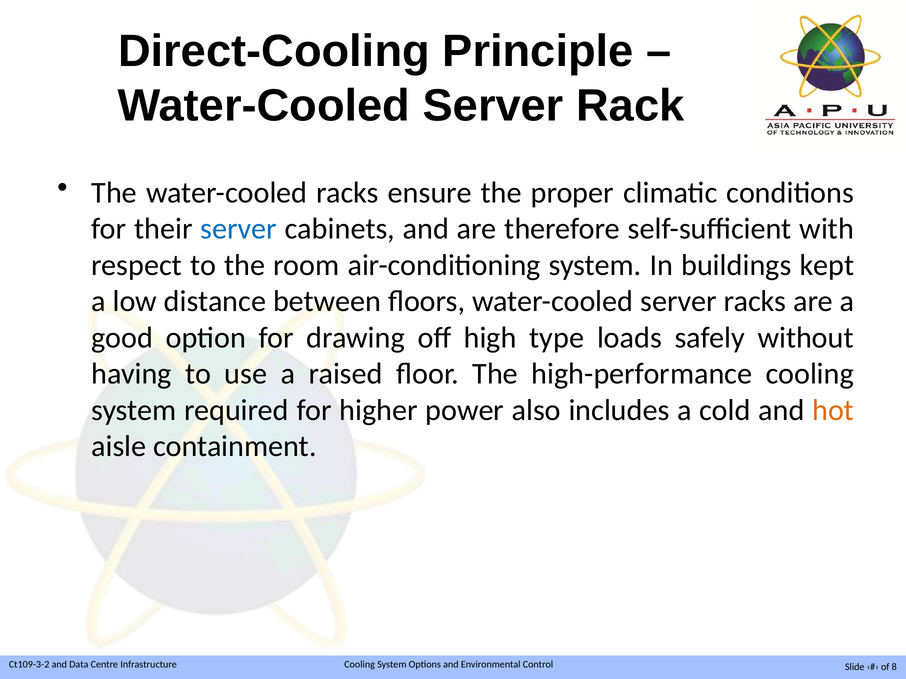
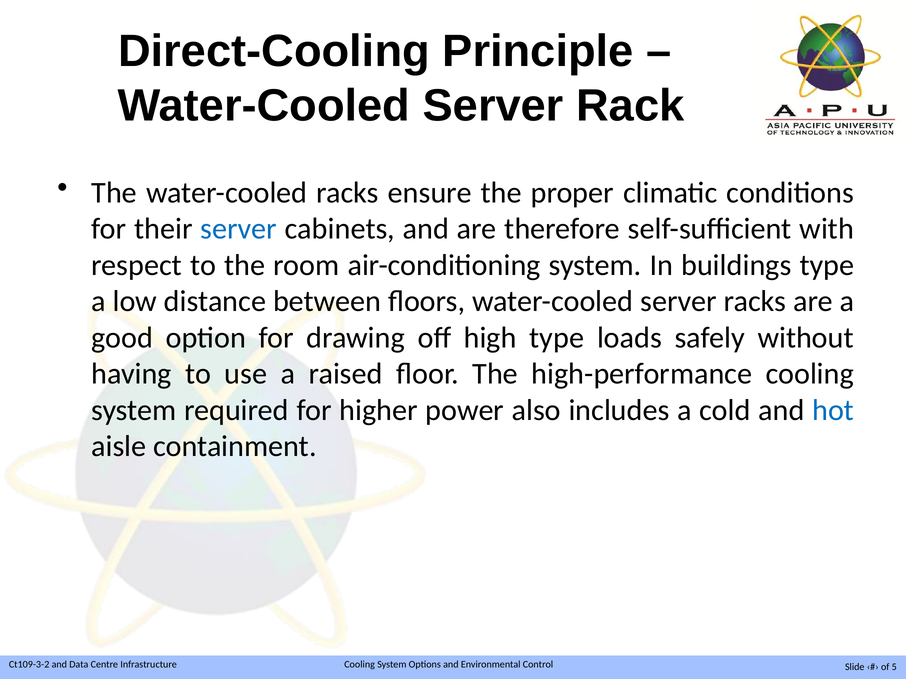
buildings kept: kept -> type
hot colour: orange -> blue
8: 8 -> 5
